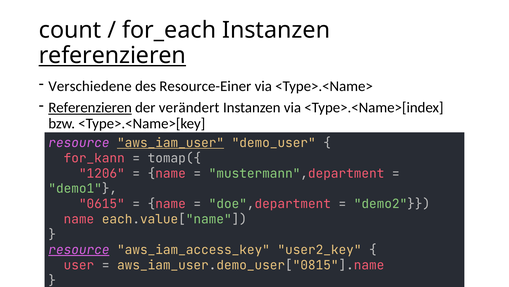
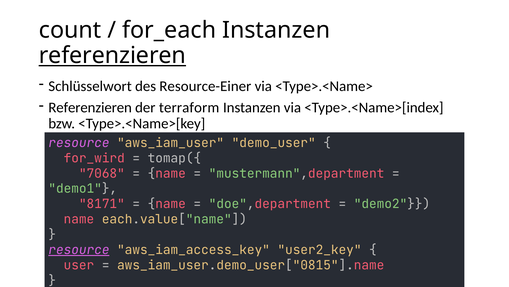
Verschiedene: Verschiedene -> Schlüsselwort
Referenzieren at (90, 107) underline: present -> none
verändert: verändert -> terraform
aws_iam_user underline: present -> none
for_kann: for_kann -> for_wird
1206: 1206 -> 7068
0615: 0615 -> 8171
